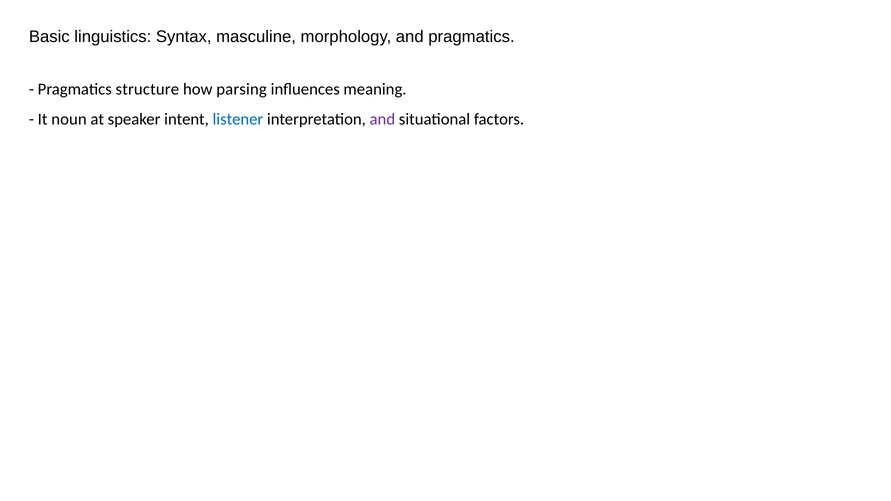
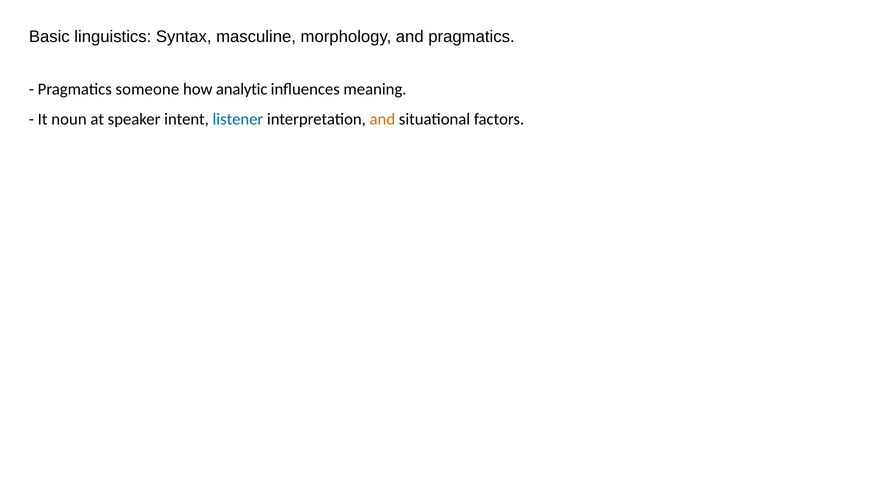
structure: structure -> someone
parsing: parsing -> analytic
and at (382, 119) colour: purple -> orange
